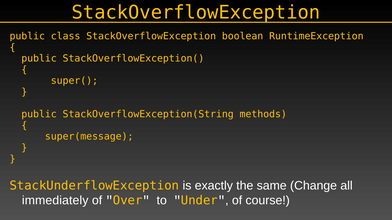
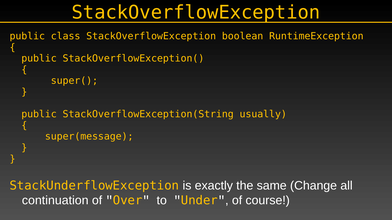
methods: methods -> usually
immediately: immediately -> continuation
